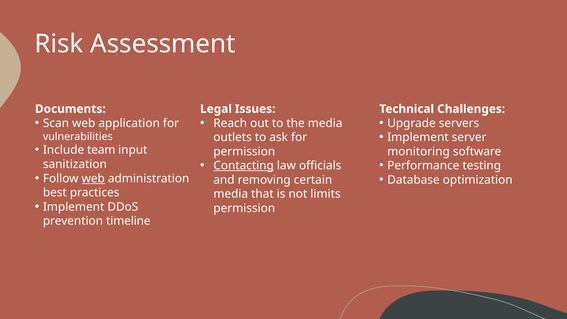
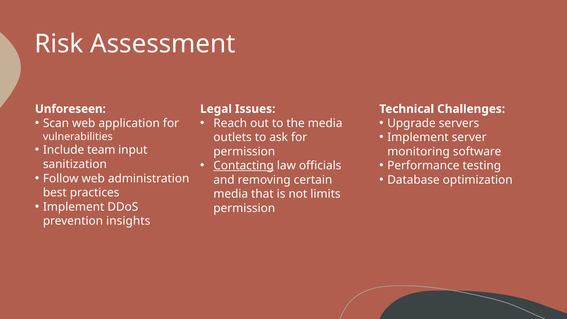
Documents: Documents -> Unforeseen
web at (93, 178) underline: present -> none
timeline: timeline -> insights
